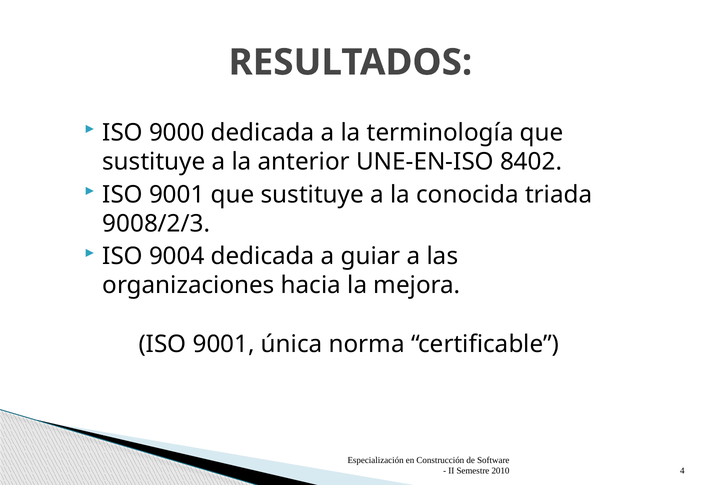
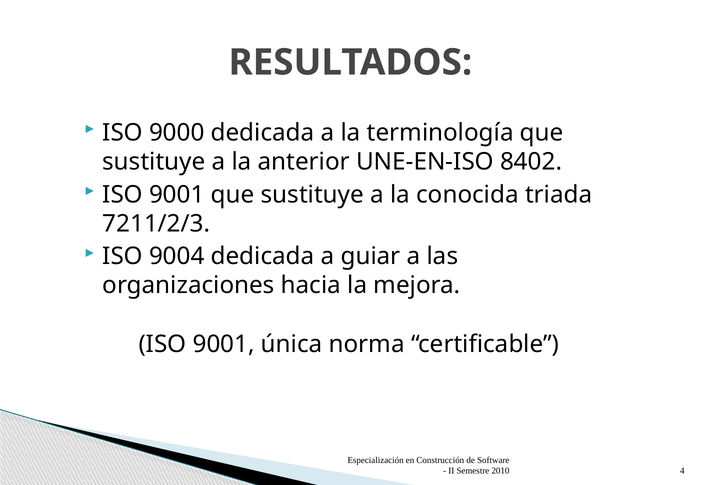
9008/2/3: 9008/2/3 -> 7211/2/3
